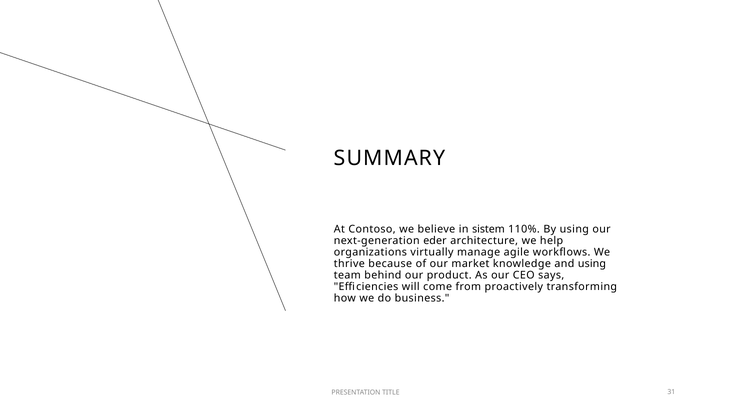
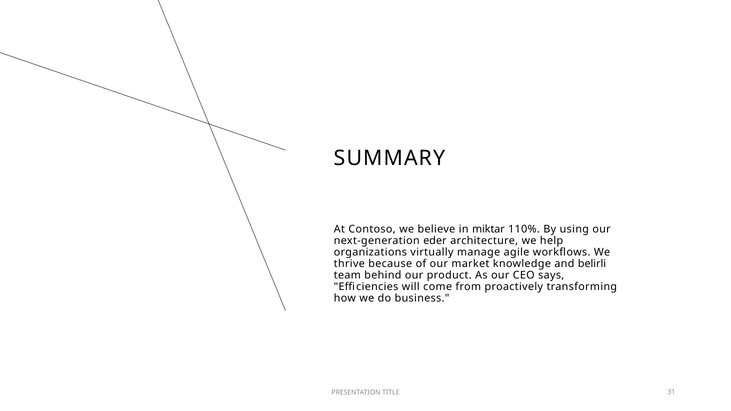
sistem: sistem -> miktar
and using: using -> belirli
